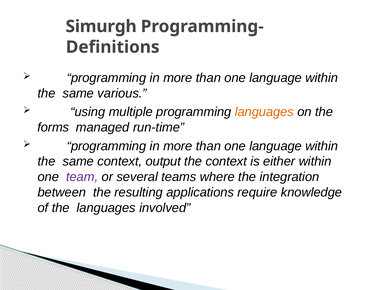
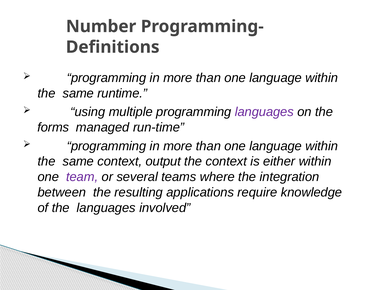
Simurgh: Simurgh -> Number
various: various -> runtime
languages at (264, 112) colour: orange -> purple
